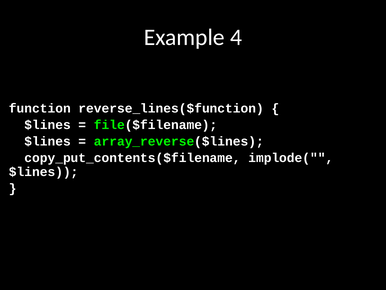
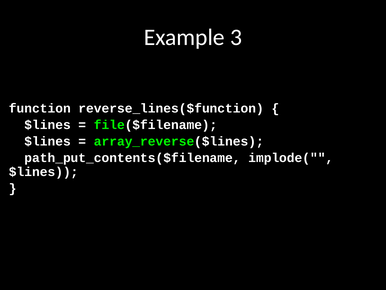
4: 4 -> 3
copy_put_contents($filename: copy_put_contents($filename -> path_put_contents($filename
